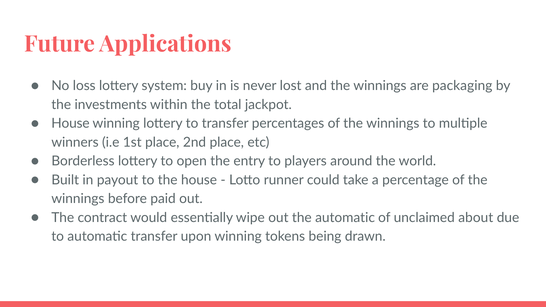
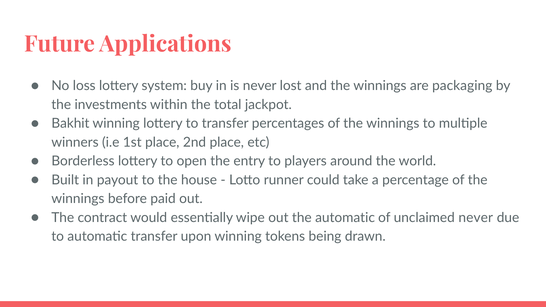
House at (70, 124): House -> Bakhit
unclaimed about: about -> never
